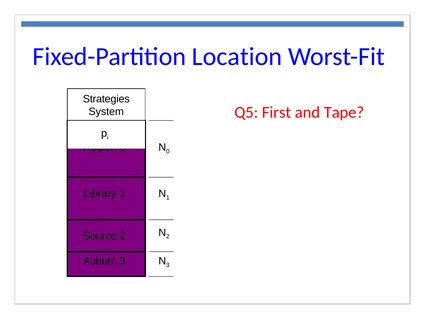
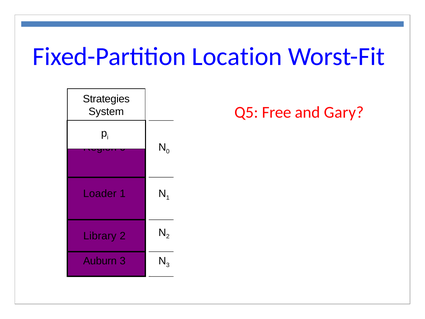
First: First -> Free
Tape: Tape -> Gary
Library: Library -> Loader
Source: Source -> Library
